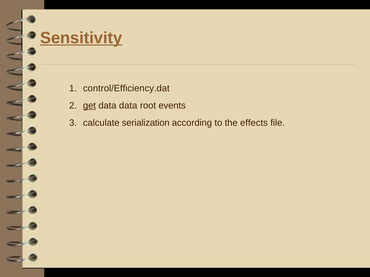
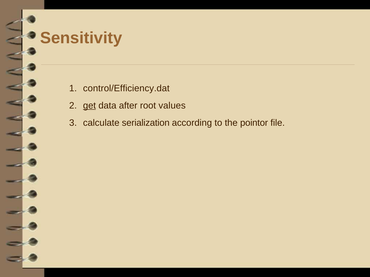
Sensitivity underline: present -> none
data data: data -> after
events: events -> values
effects: effects -> pointor
